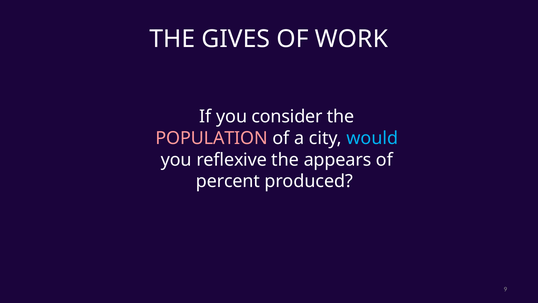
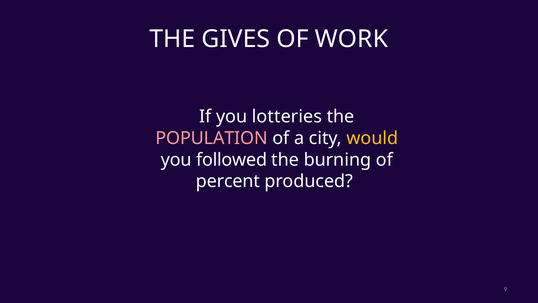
consider: consider -> lotteries
would colour: light blue -> yellow
reflexive: reflexive -> followed
appears: appears -> burning
